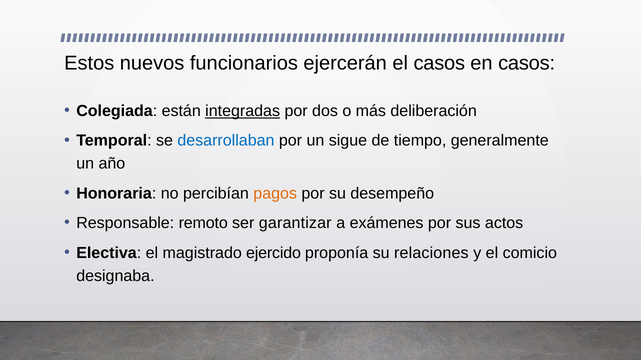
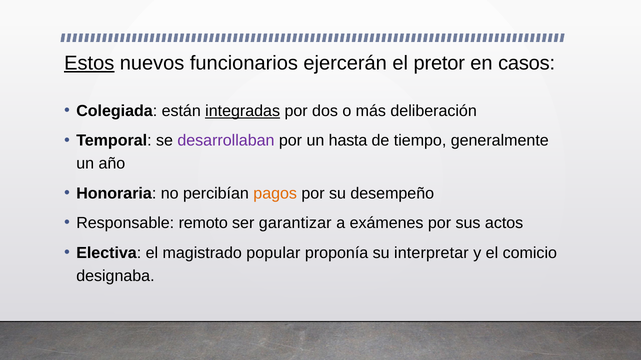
Estos underline: none -> present
el casos: casos -> pretor
desarrollaban colour: blue -> purple
sigue: sigue -> hasta
ejercido: ejercido -> popular
relaciones: relaciones -> interpretar
